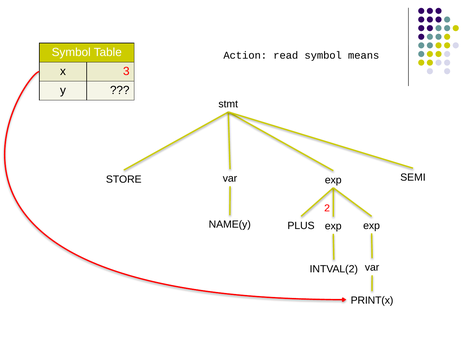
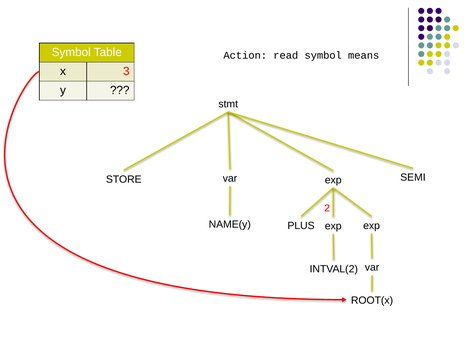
PRINT(x: PRINT(x -> ROOT(x
